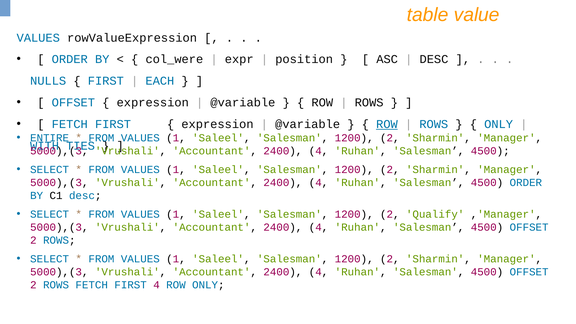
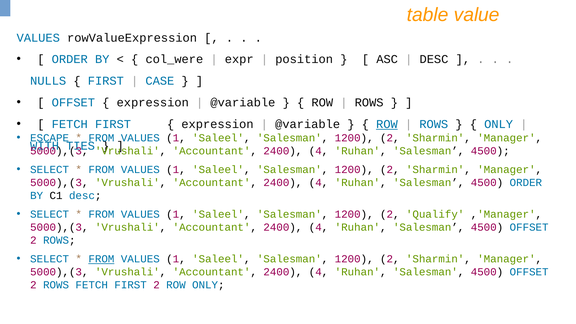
EACH: EACH -> CASE
ENTIRE: ENTIRE -> ESCAPE
FROM at (101, 259) underline: none -> present
FIRST 4: 4 -> 2
